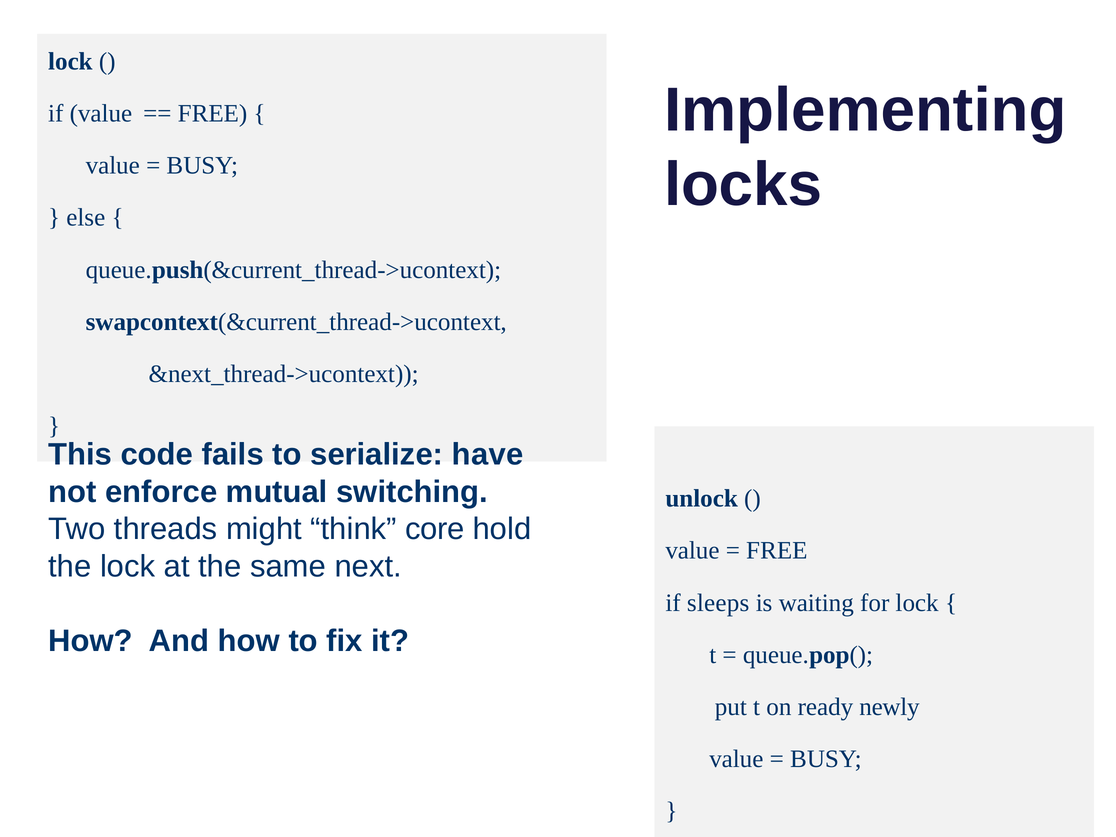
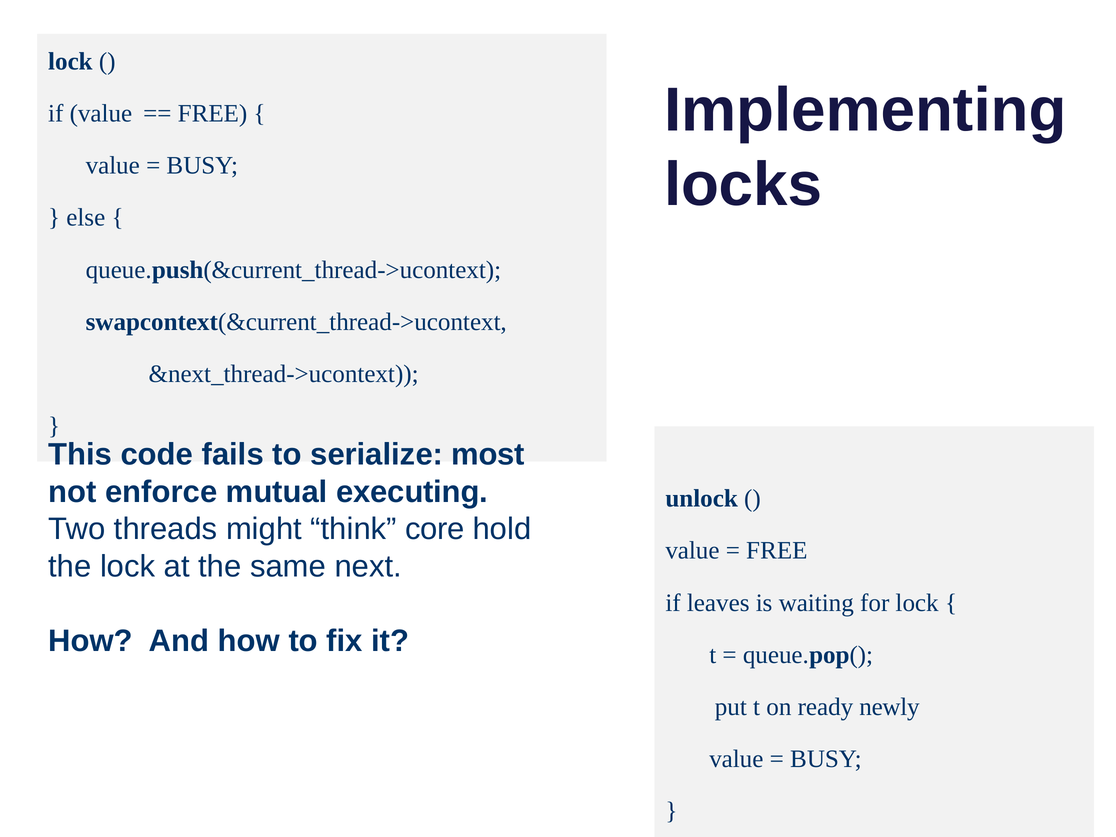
have: have -> most
switching: switching -> executing
sleeps: sleeps -> leaves
